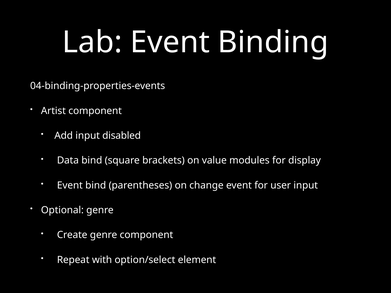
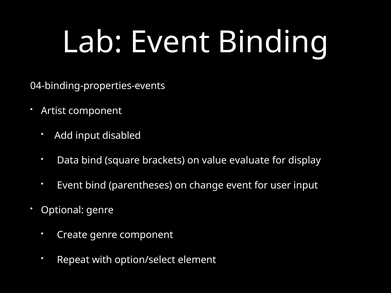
modules: modules -> evaluate
